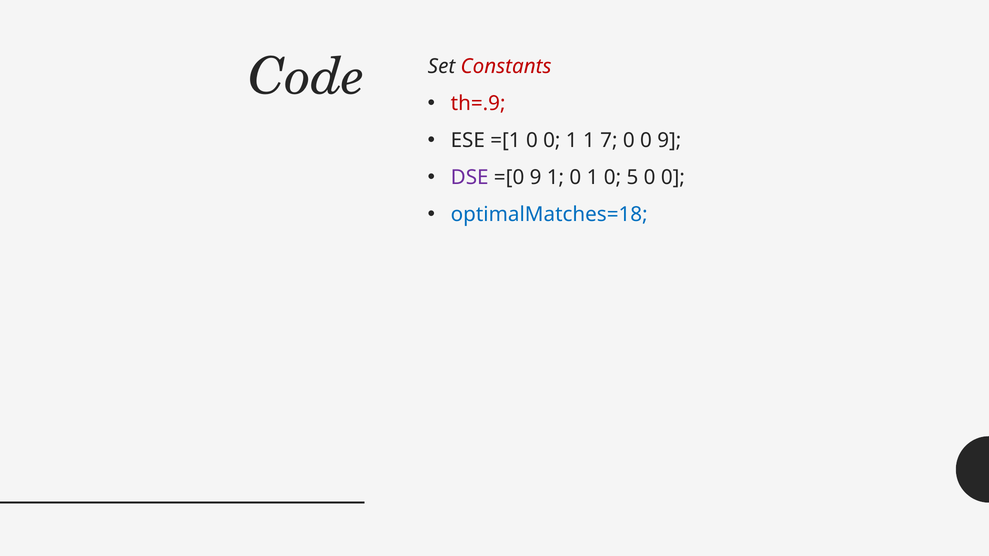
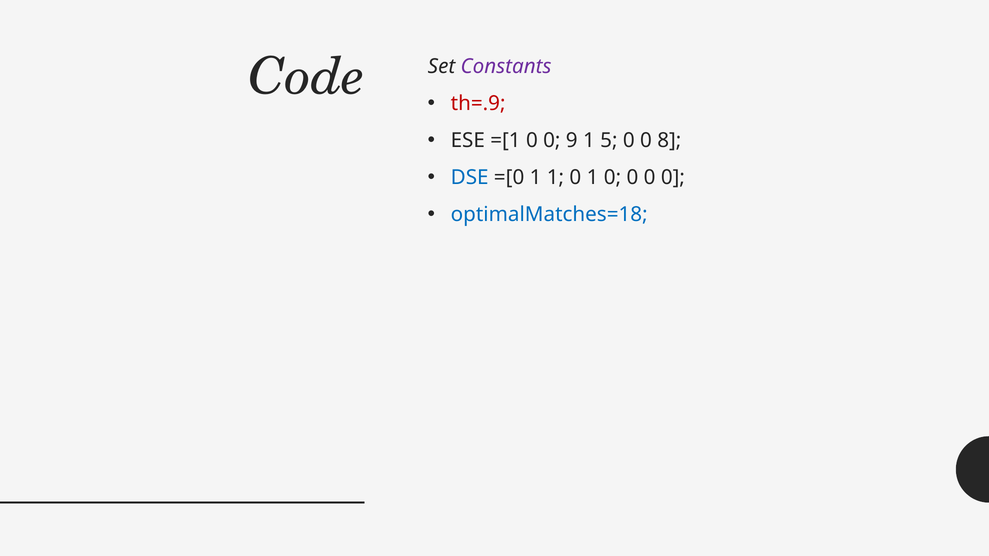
Constants colour: red -> purple
0 0 1: 1 -> 9
7: 7 -> 5
0 9: 9 -> 8
DSE colour: purple -> blue
=[0 9: 9 -> 1
1 0 5: 5 -> 0
